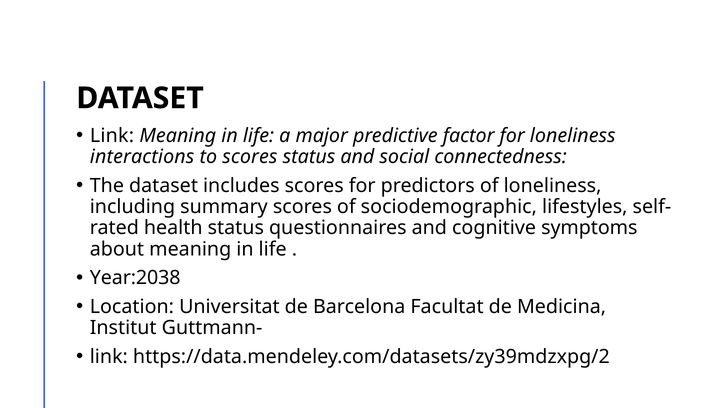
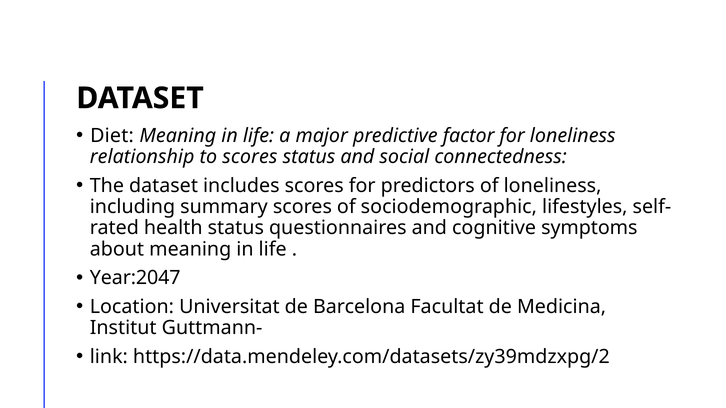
Link at (112, 136): Link -> Diet
interactions: interactions -> relationship
Year:2038: Year:2038 -> Year:2047
